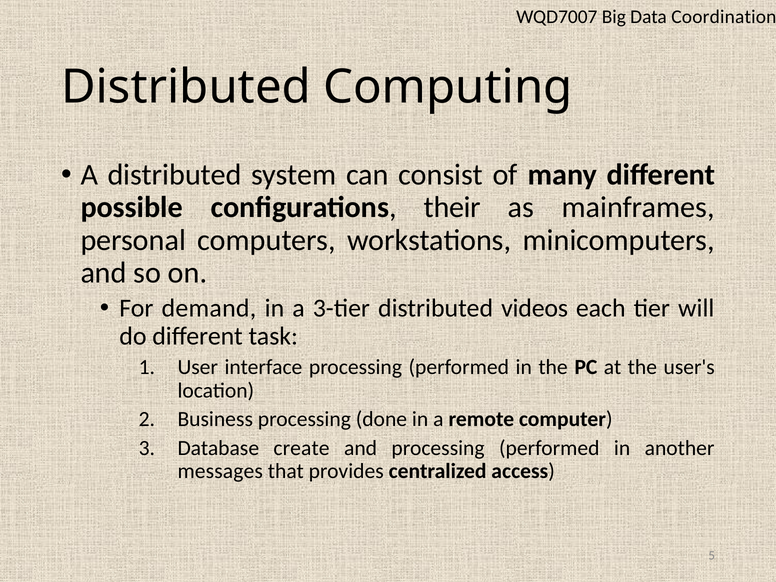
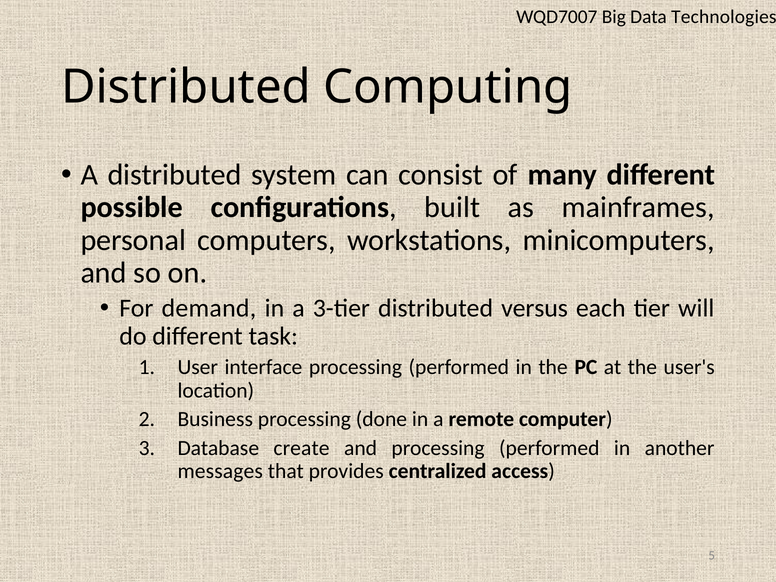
Coordination: Coordination -> Technologies
their: their -> built
videos: videos -> versus
